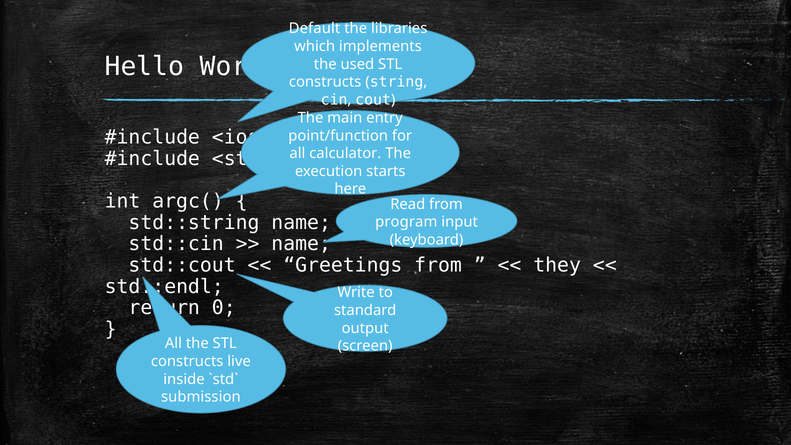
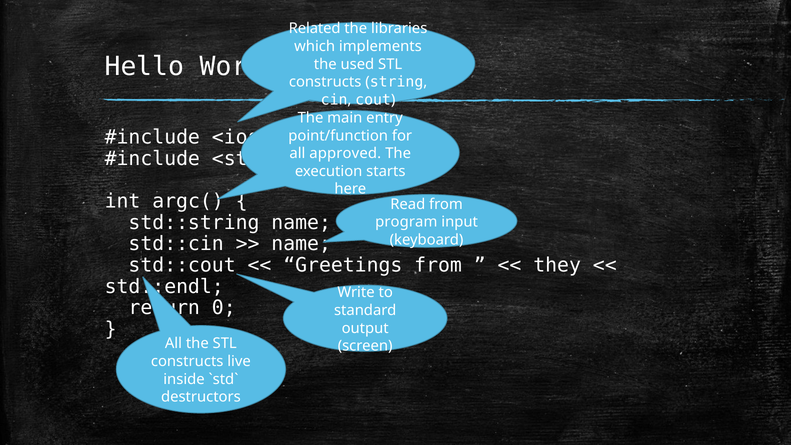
Default: Default -> Related
calculator: calculator -> approved
submission: submission -> destructors
